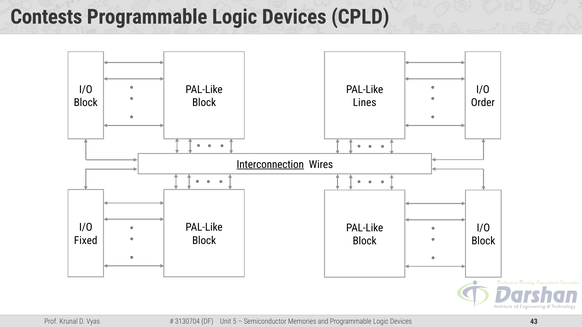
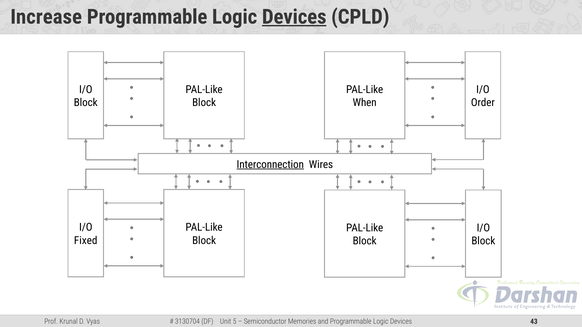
Contests: Contests -> Increase
Devices at (294, 17) underline: none -> present
Lines: Lines -> When
